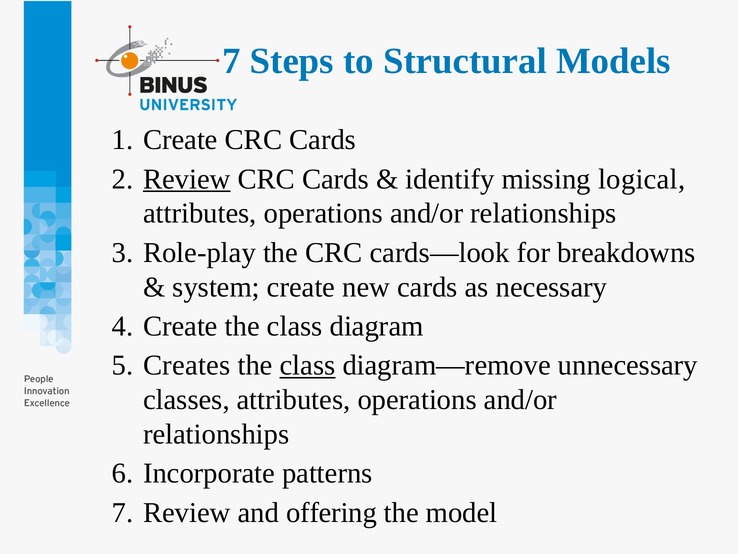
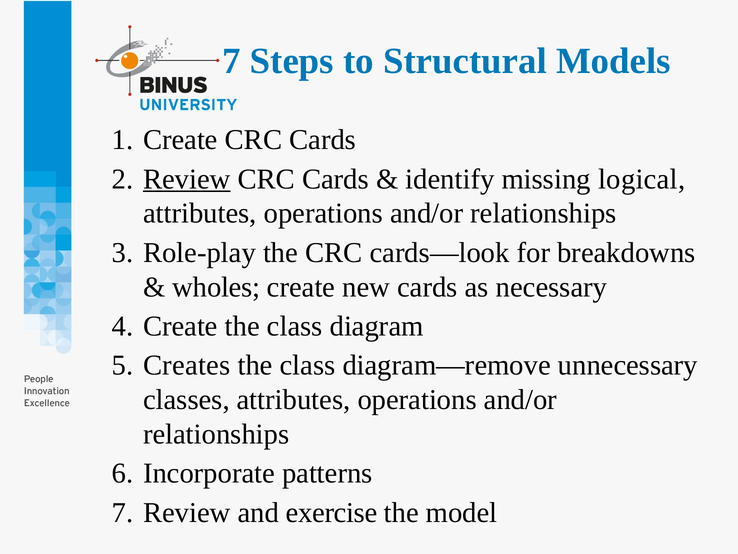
system: system -> wholes
class at (308, 365) underline: present -> none
offering: offering -> exercise
